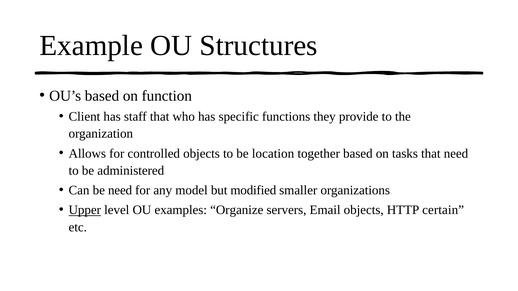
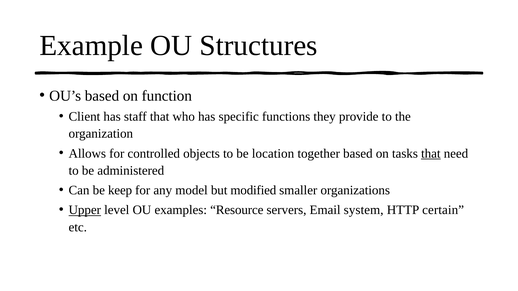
that at (431, 154) underline: none -> present
be need: need -> keep
Organize: Organize -> Resource
Email objects: objects -> system
